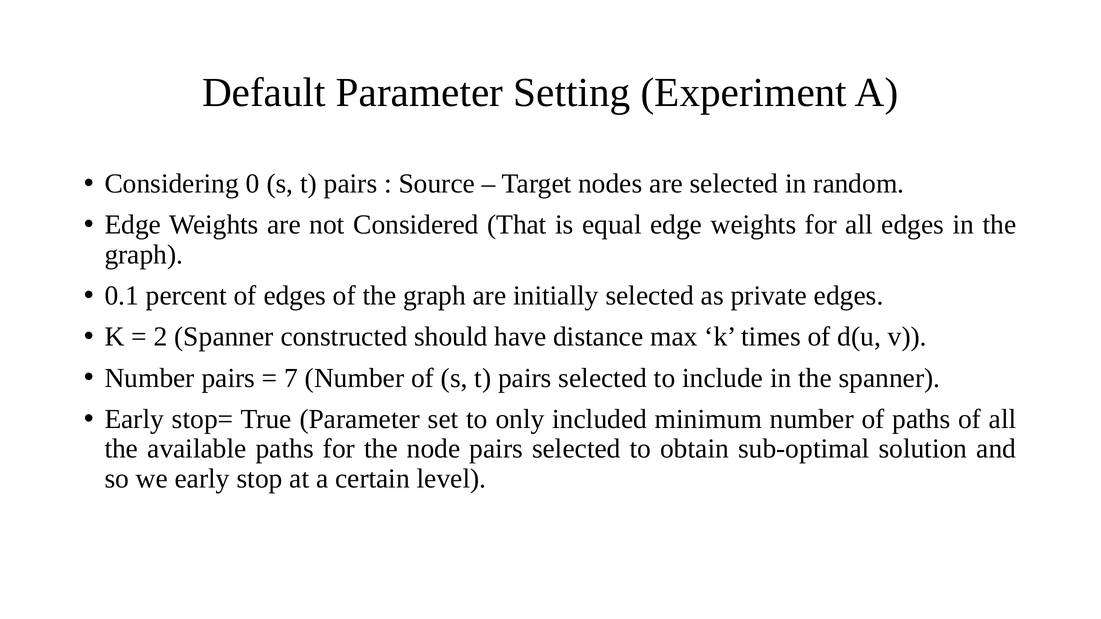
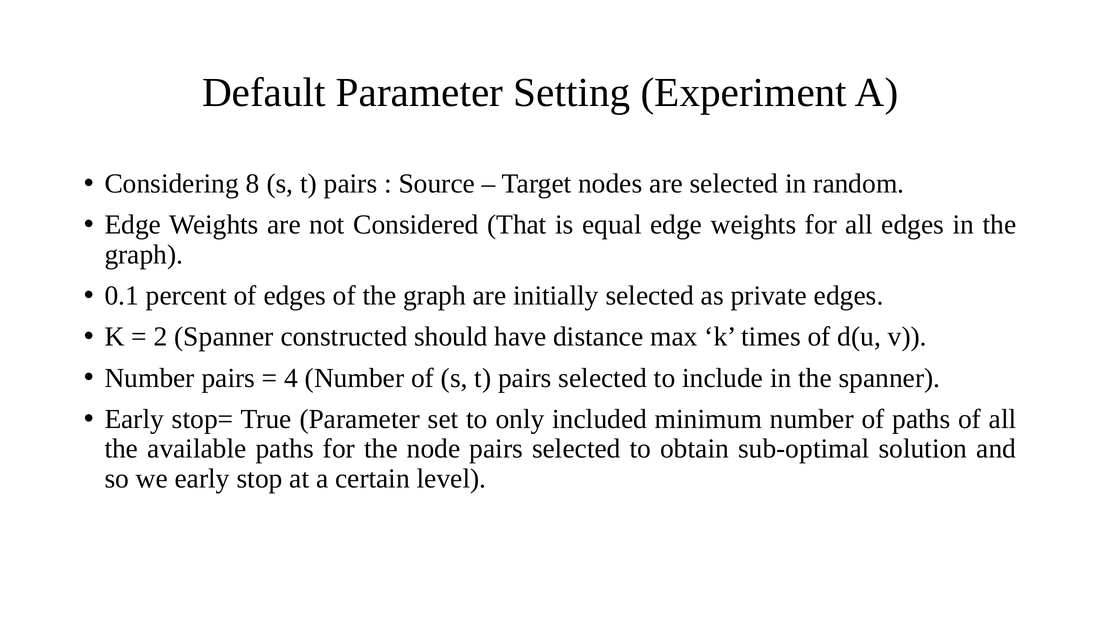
0: 0 -> 8
7: 7 -> 4
